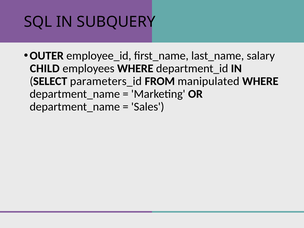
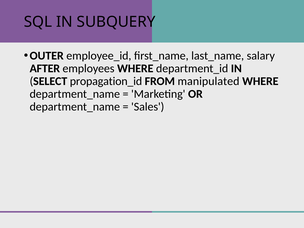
CHILD: CHILD -> AFTER
parameters_id: parameters_id -> propagation_id
